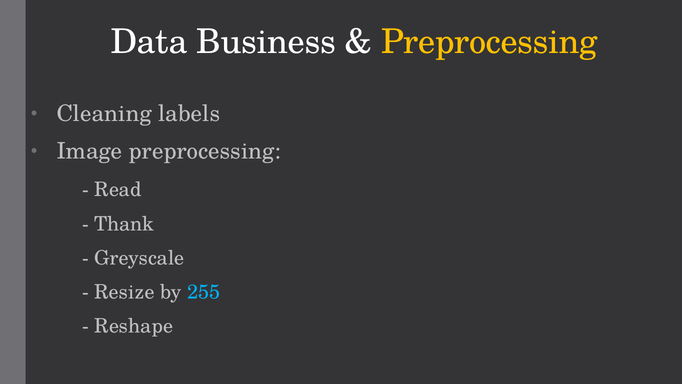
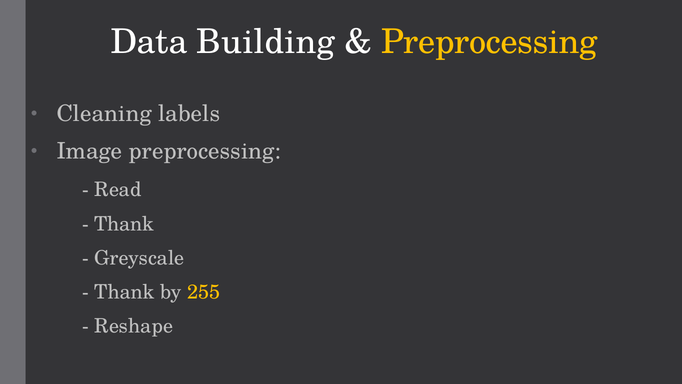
Business: Business -> Building
Resize at (124, 292): Resize -> Thank
255 colour: light blue -> yellow
